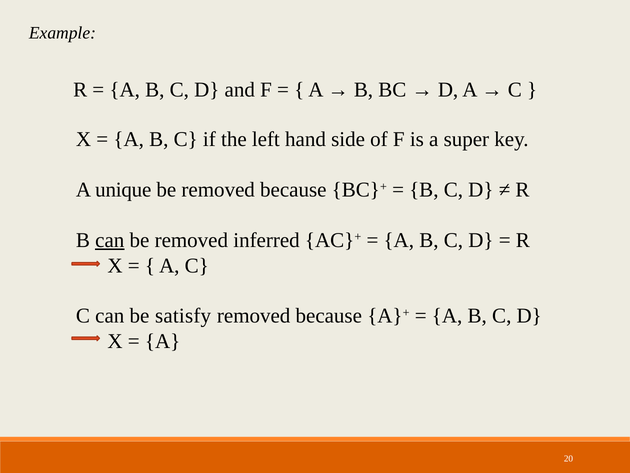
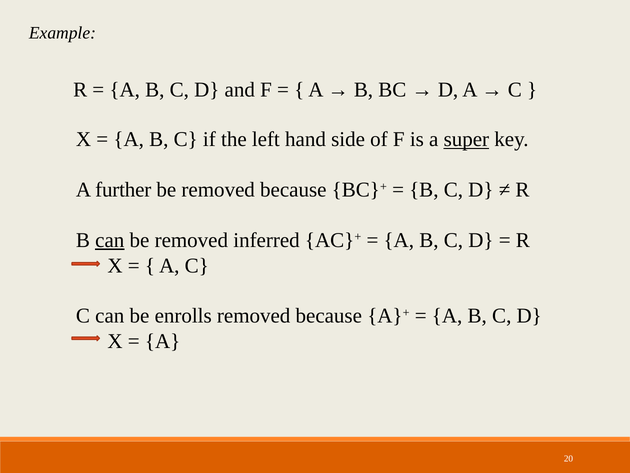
super underline: none -> present
unique: unique -> further
satisfy: satisfy -> enrolls
